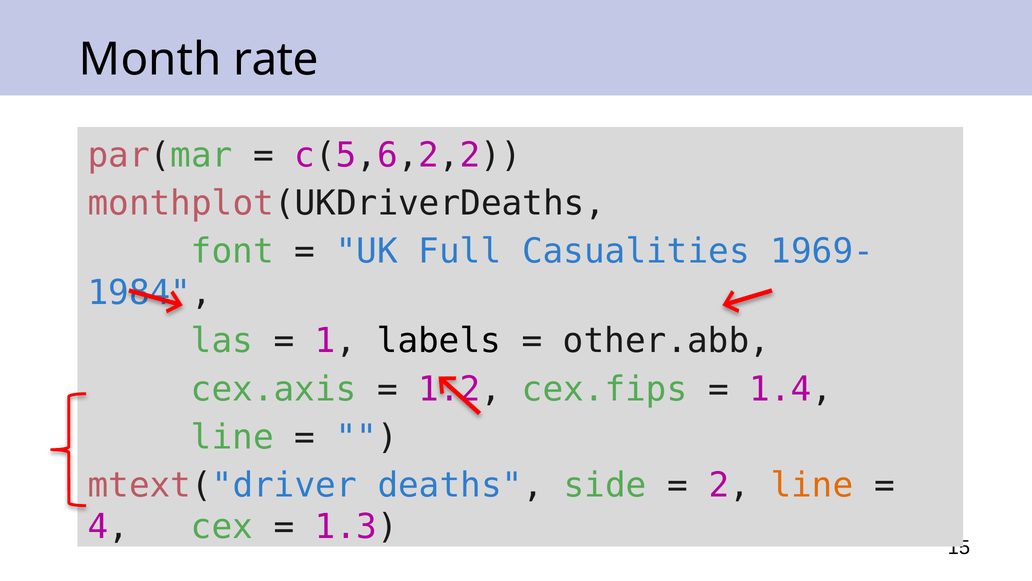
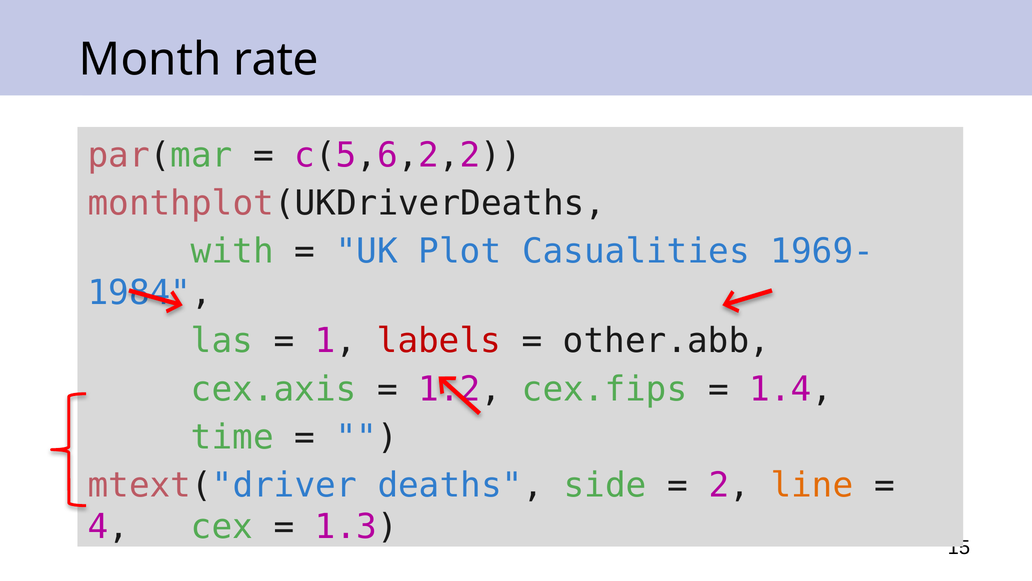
font: font -> with
Full: Full -> Plot
labels colour: black -> red
line at (232, 437): line -> time
